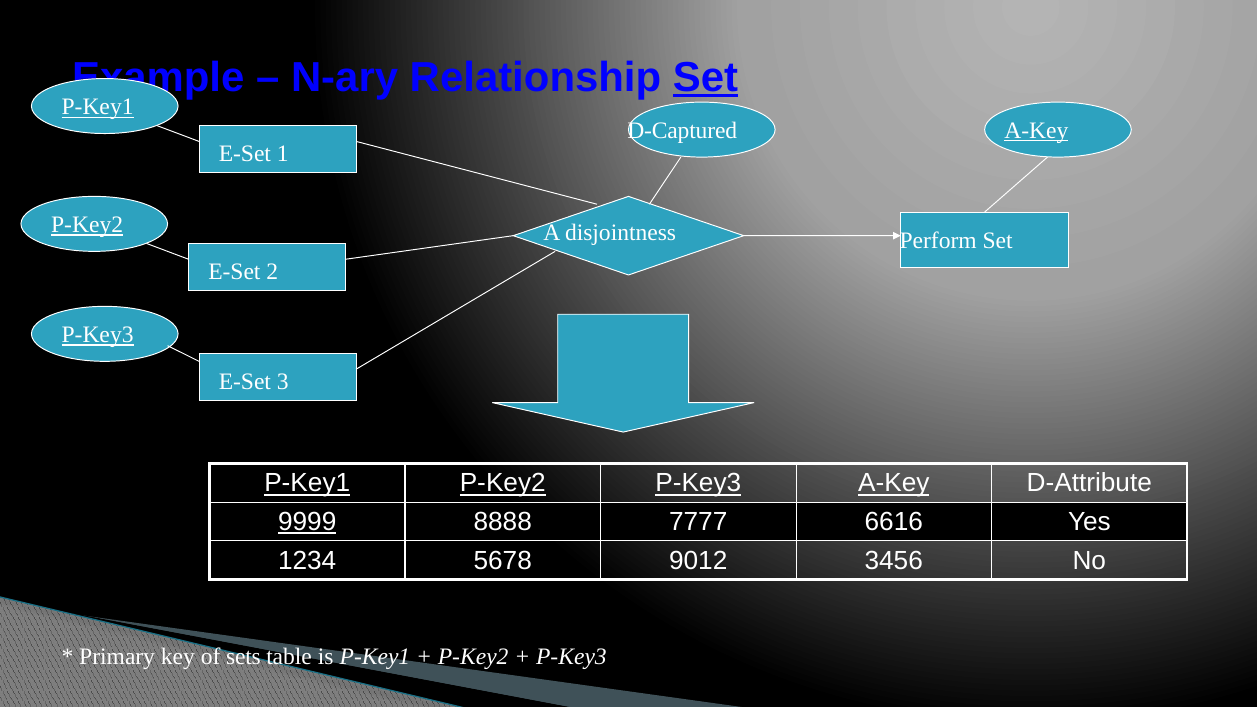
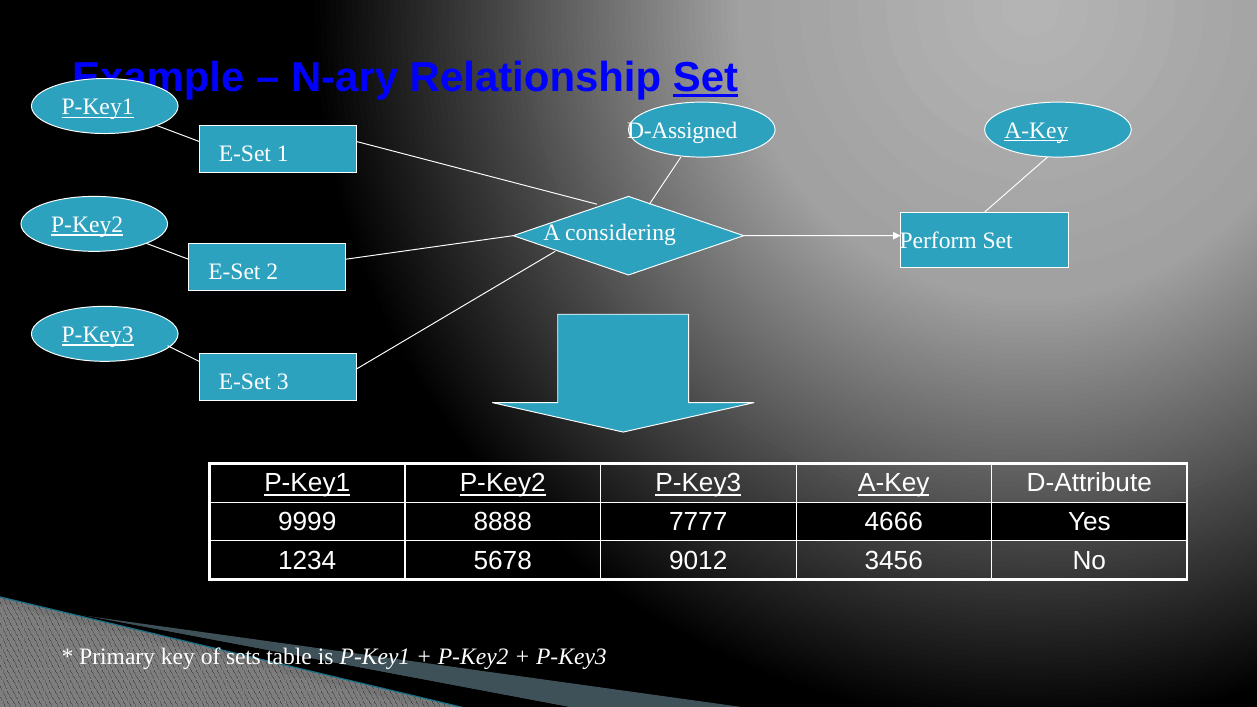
D-Captured: D-Captured -> D-Assigned
disjointness: disjointness -> considering
9999 underline: present -> none
6616: 6616 -> 4666
